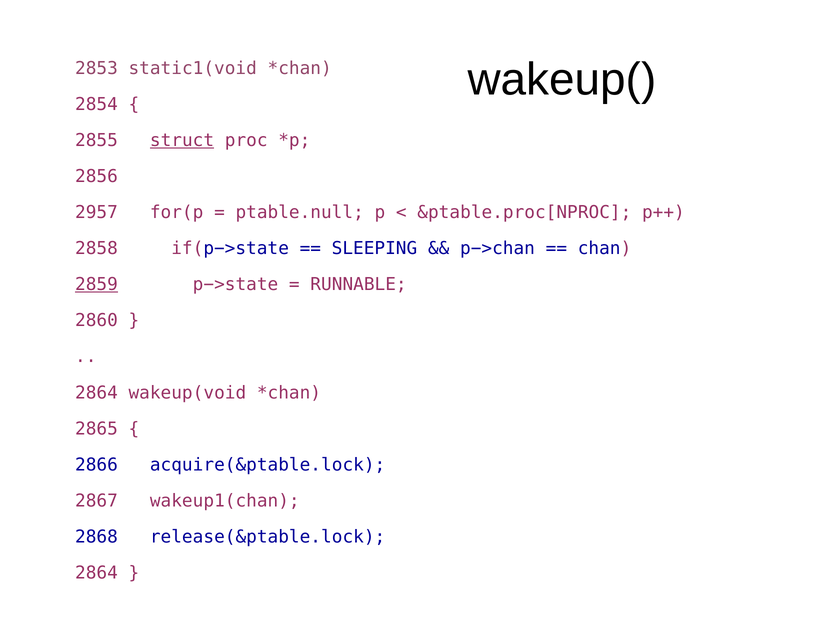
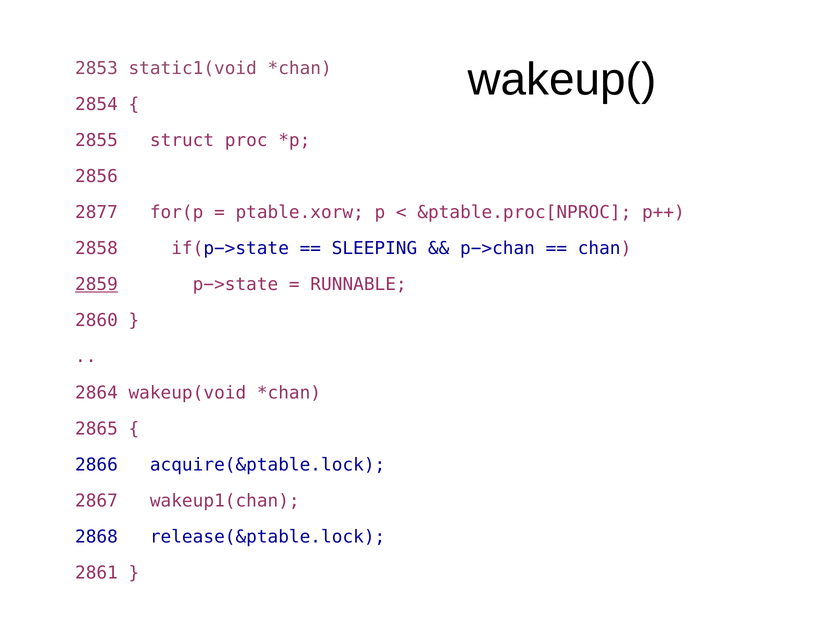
struct underline: present -> none
2957: 2957 -> 2877
ptable.null: ptable.null -> ptable.xorw
2864 at (96, 573): 2864 -> 2861
